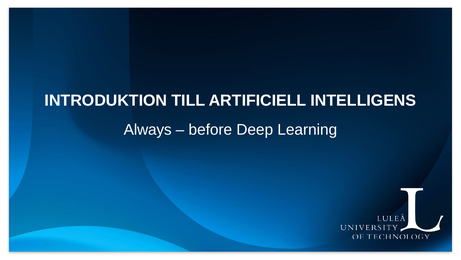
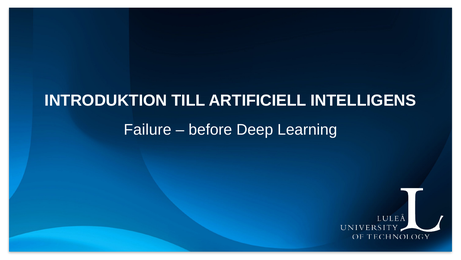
Always: Always -> Failure
